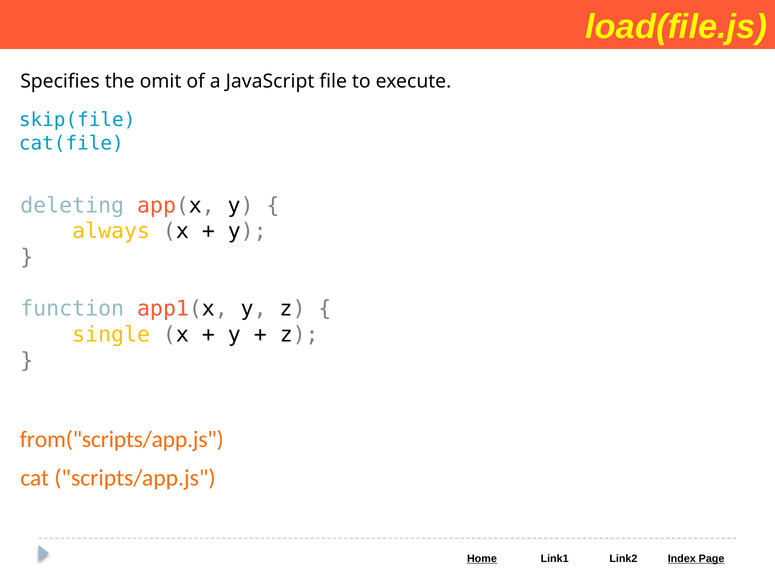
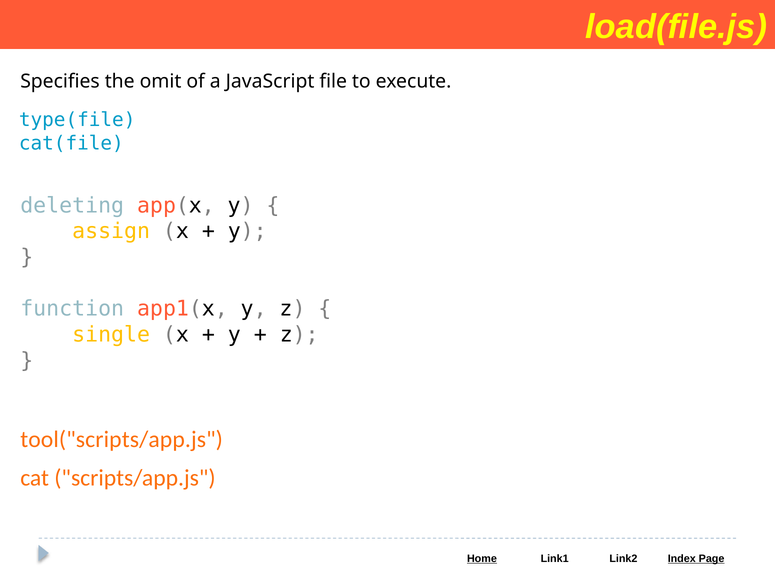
skip(file: skip(file -> type(file
always: always -> assign
from("scripts/app.js: from("scripts/app.js -> tool("scripts/app.js
